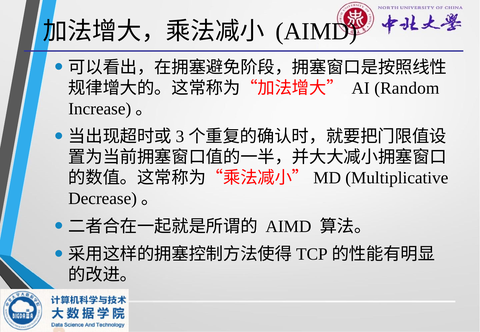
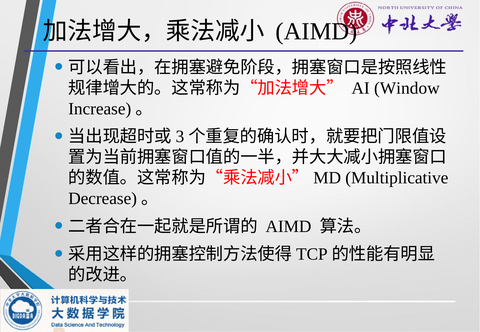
Random: Random -> Window
